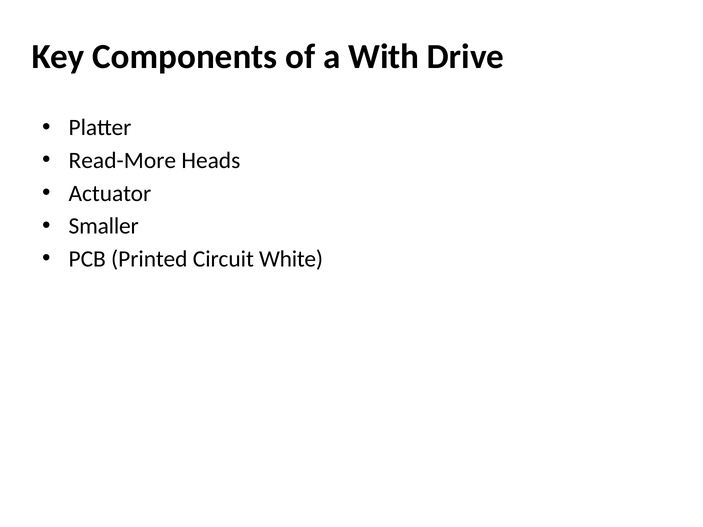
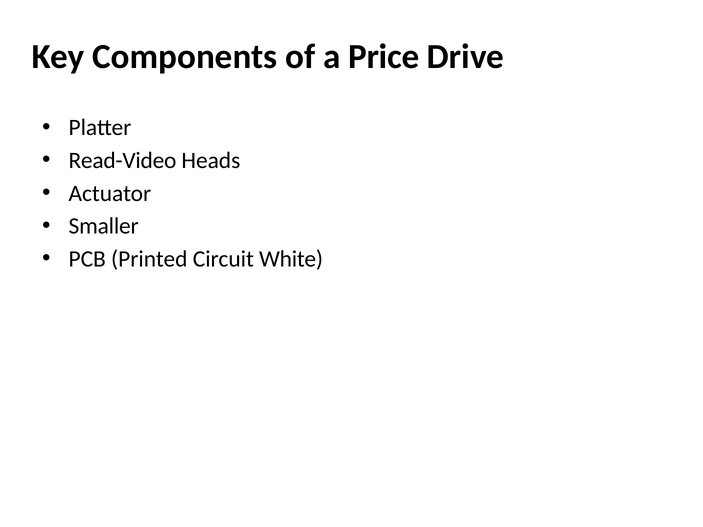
With: With -> Price
Read-More: Read-More -> Read-Video
